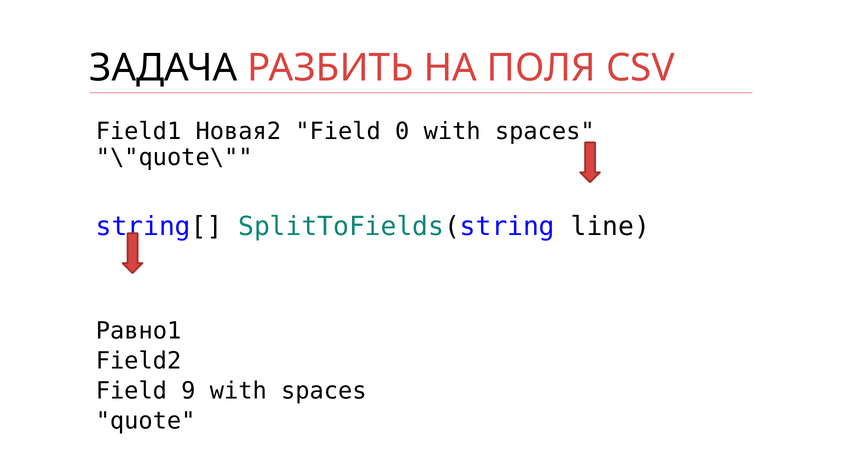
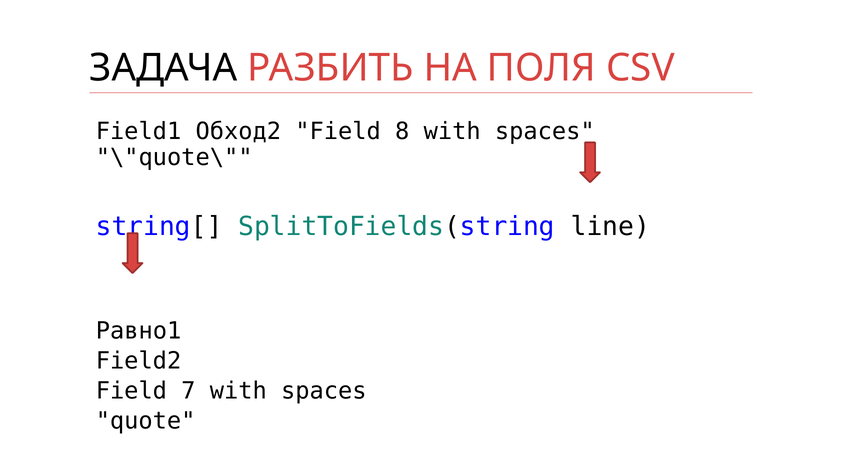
Новая2: Новая2 -> Обход2
0: 0 -> 8
9: 9 -> 7
